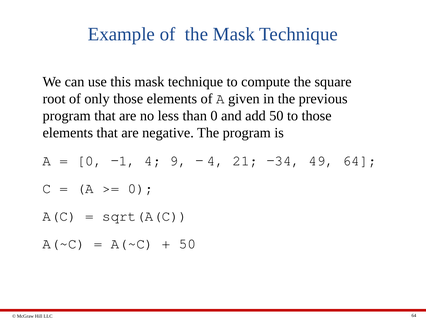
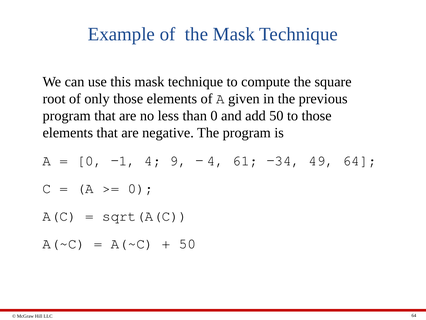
21: 21 -> 61
